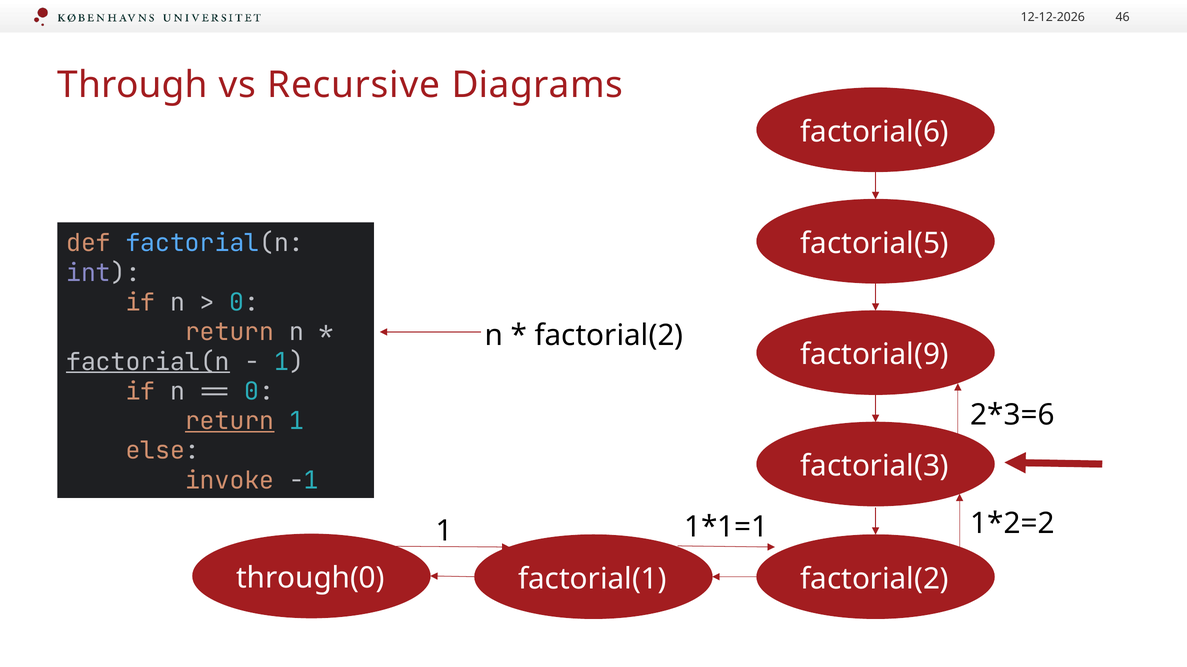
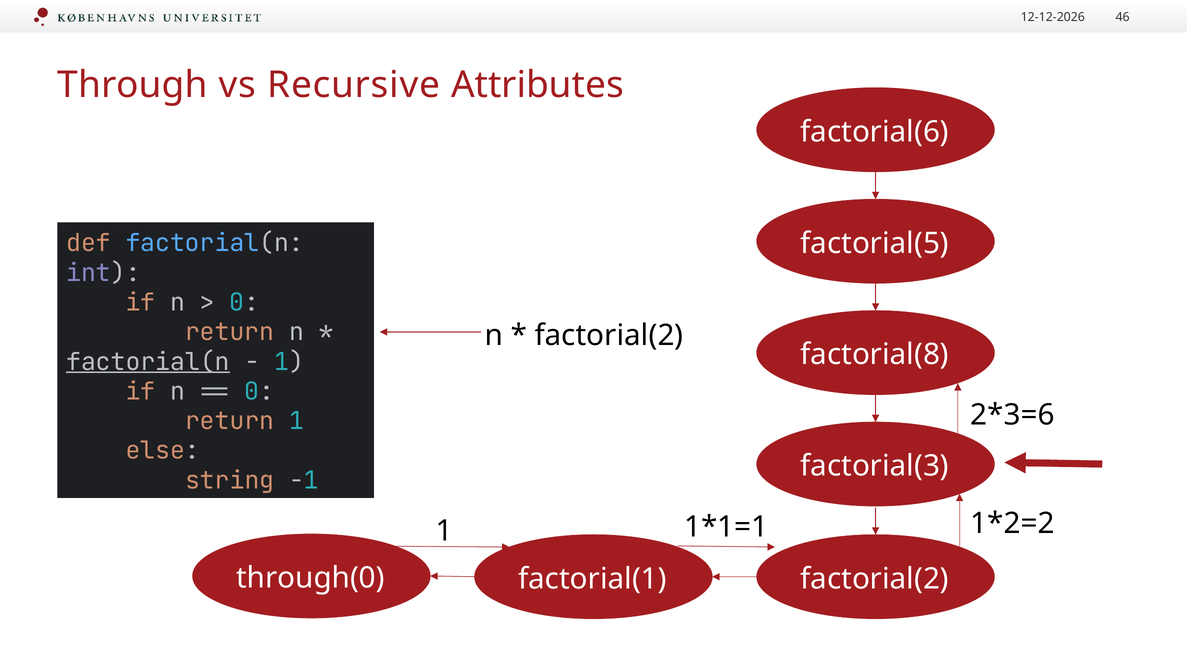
Diagrams: Diagrams -> Attributes
factorial(9: factorial(9 -> factorial(8
return at (230, 422) underline: present -> none
invoke: invoke -> string
